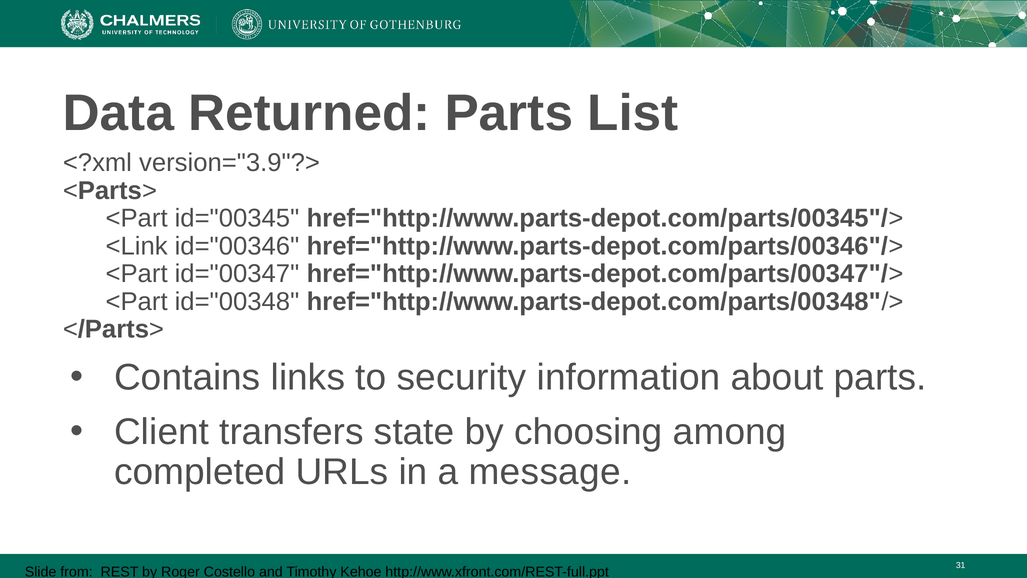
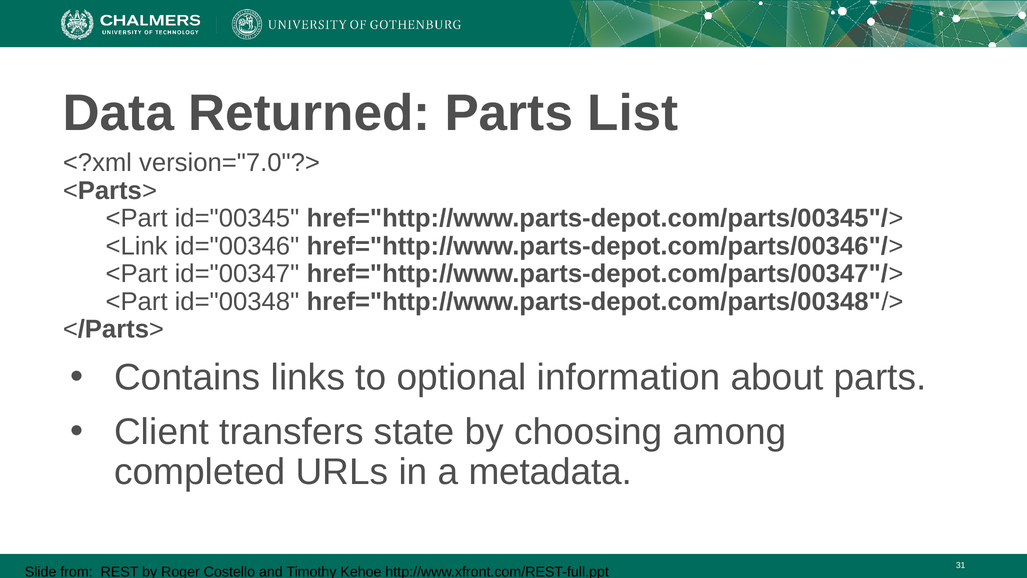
version="3.9"?>: version="3.9"?> -> version="7.0"?>
security: security -> optional
message: message -> metadata
